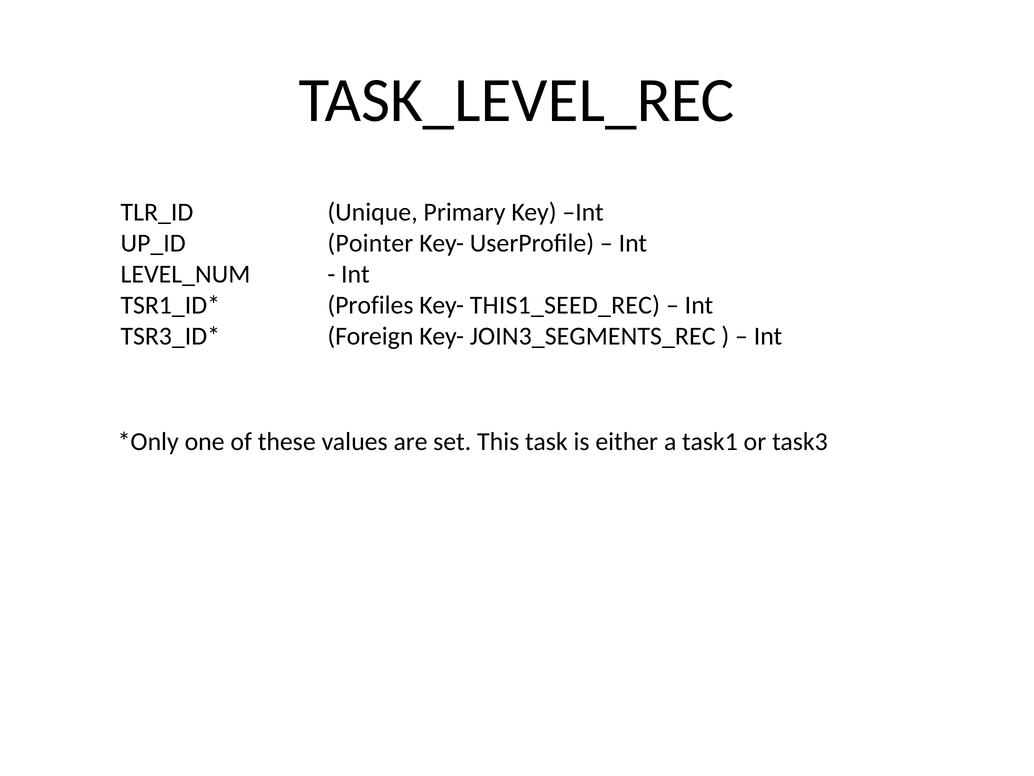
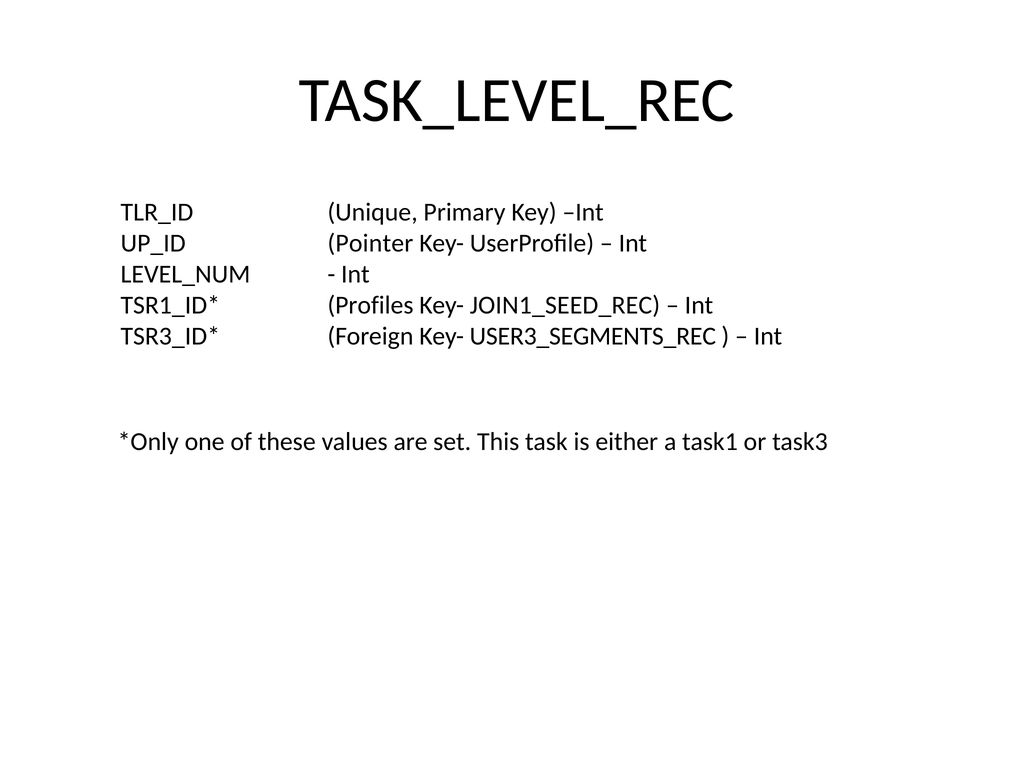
THIS1_SEED_REC: THIS1_SEED_REC -> JOIN1_SEED_REC
JOIN3_SEGMENTS_REC: JOIN3_SEGMENTS_REC -> USER3_SEGMENTS_REC
